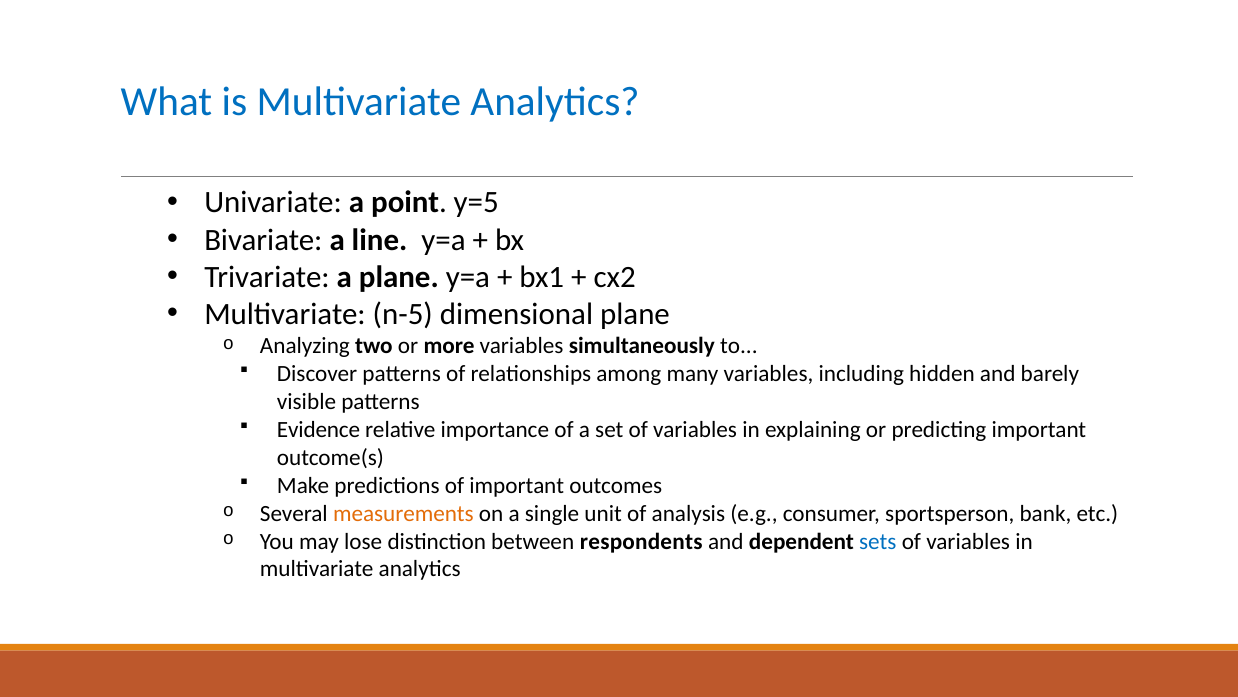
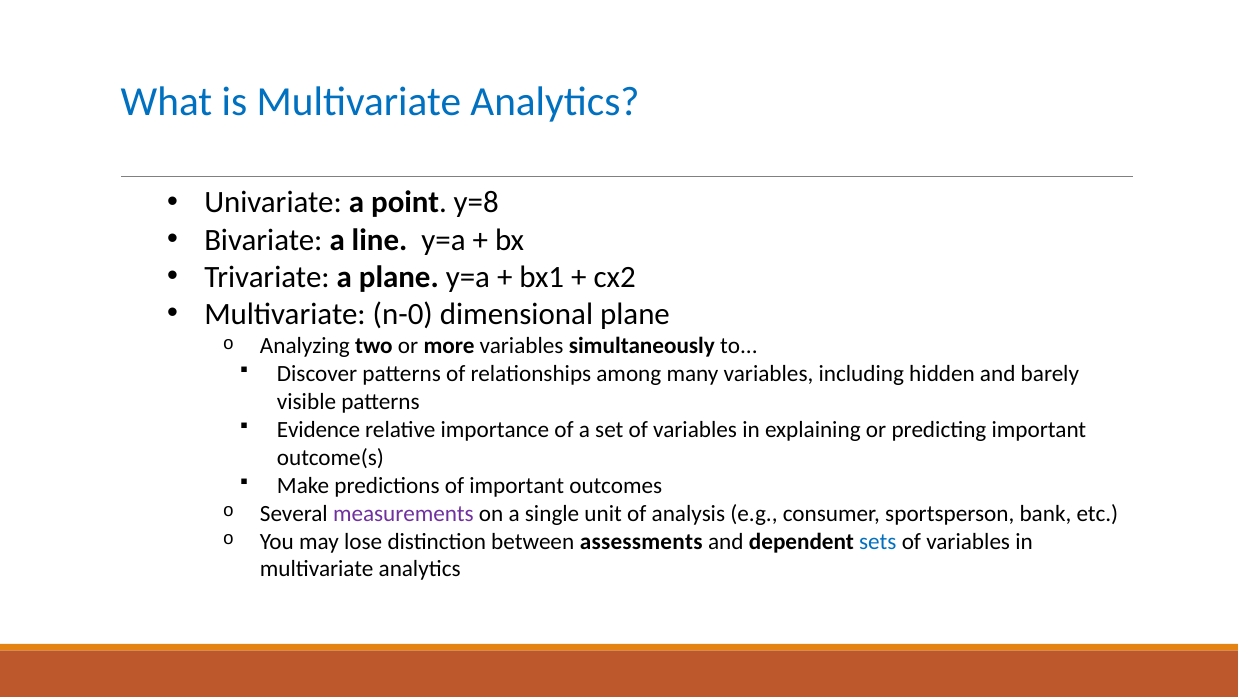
y=5: y=5 -> y=8
n-5: n-5 -> n-0
measurements colour: orange -> purple
respondents: respondents -> assessments
